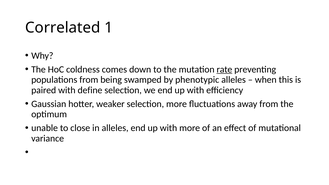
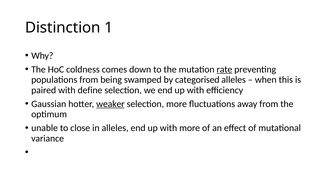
Correlated: Correlated -> Distinction
phenotypic: phenotypic -> categorised
weaker underline: none -> present
